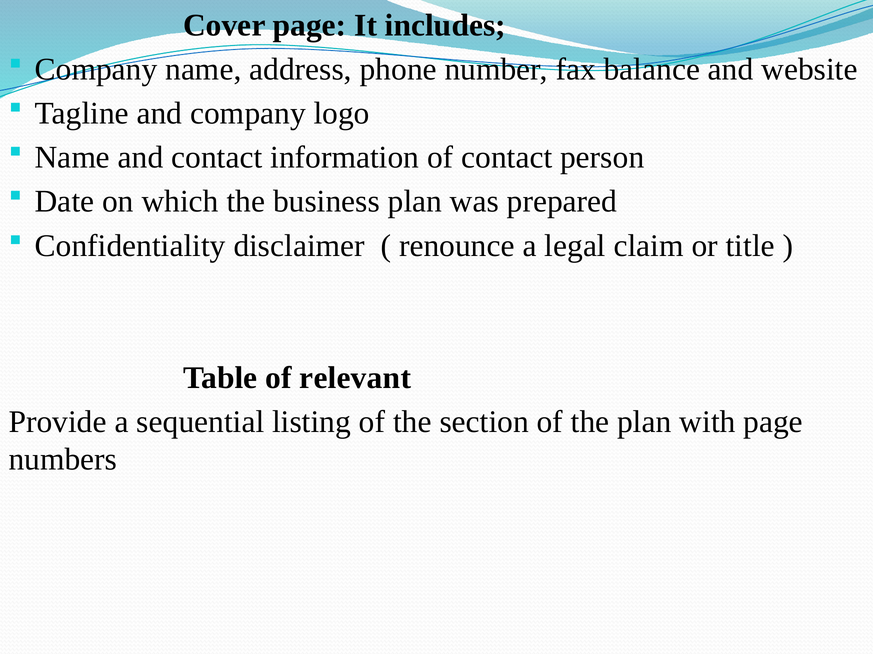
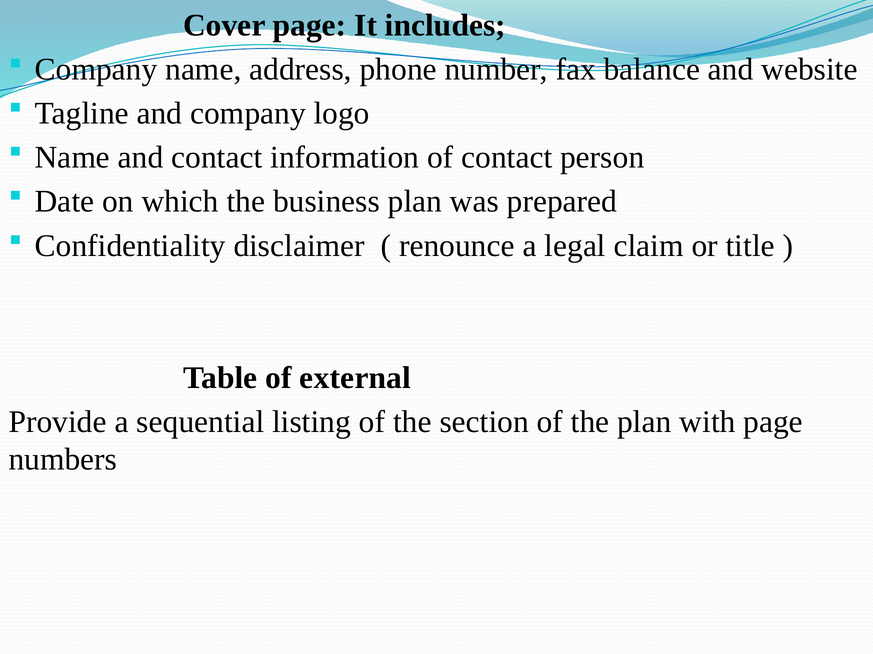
relevant: relevant -> external
